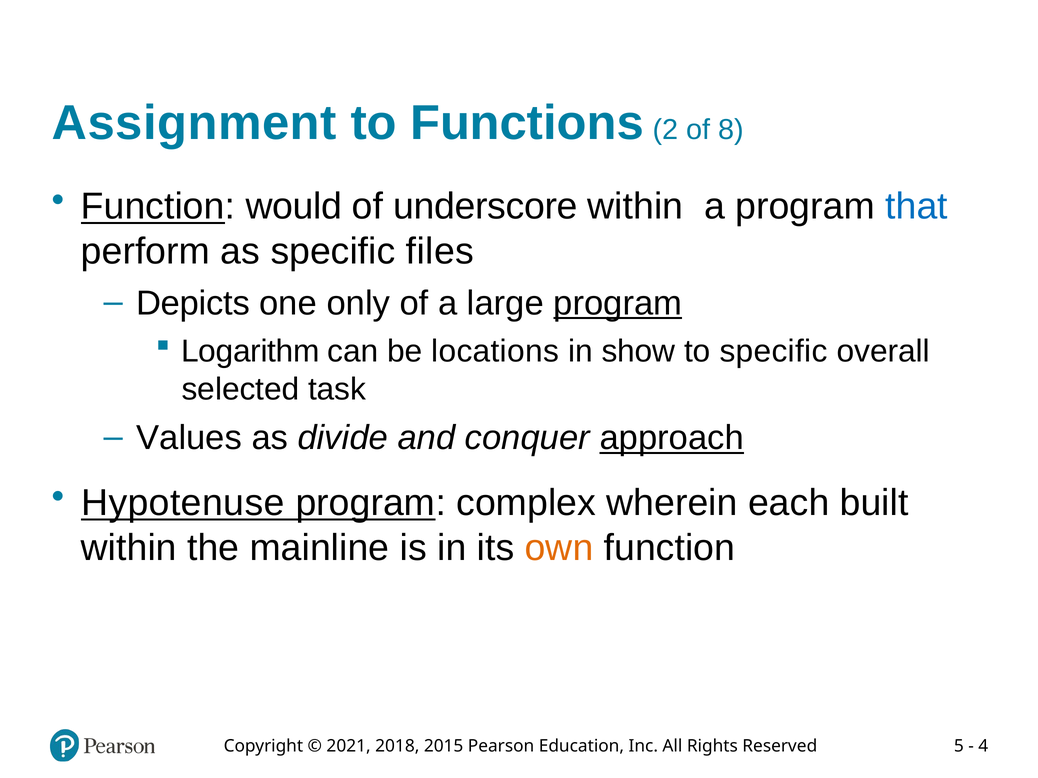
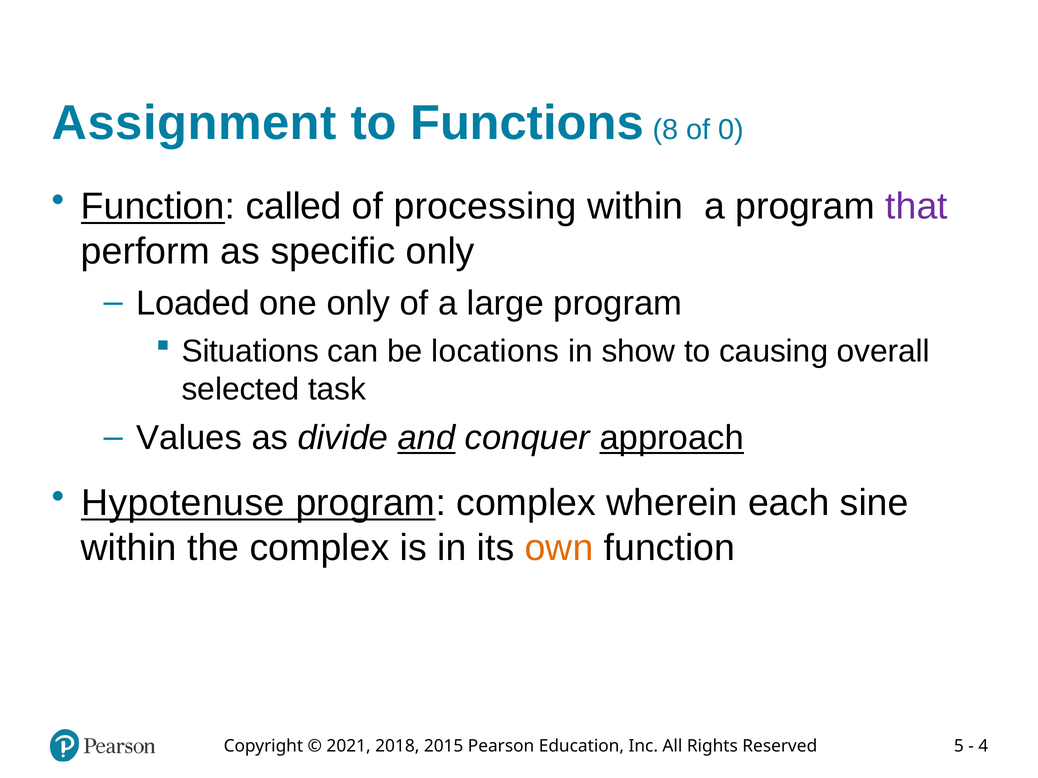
2: 2 -> 8
8: 8 -> 0
would: would -> called
underscore: underscore -> processing
that colour: blue -> purple
specific files: files -> only
Depicts: Depicts -> Loaded
program at (618, 303) underline: present -> none
Logarithm: Logarithm -> Situations
to specific: specific -> causing
and underline: none -> present
built: built -> sine
the mainline: mainline -> complex
